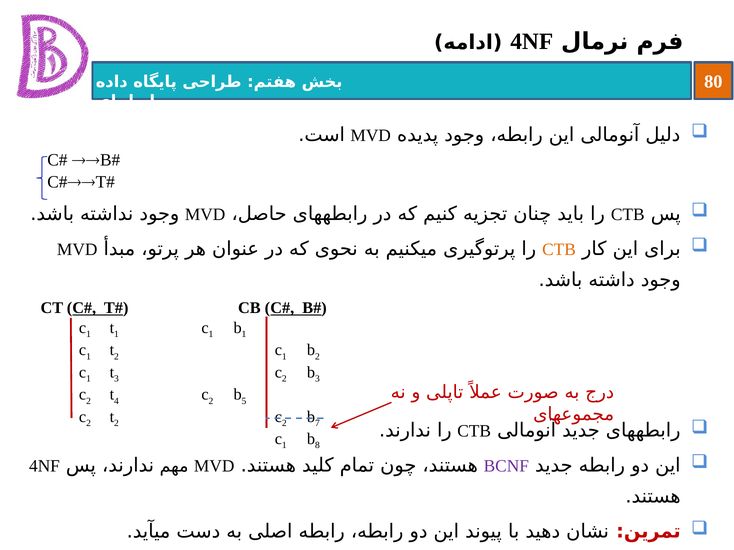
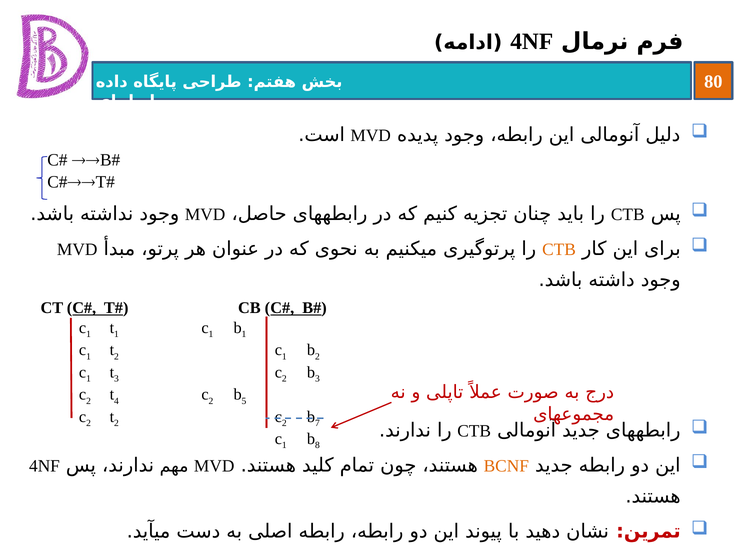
BCNF colour: purple -> orange
